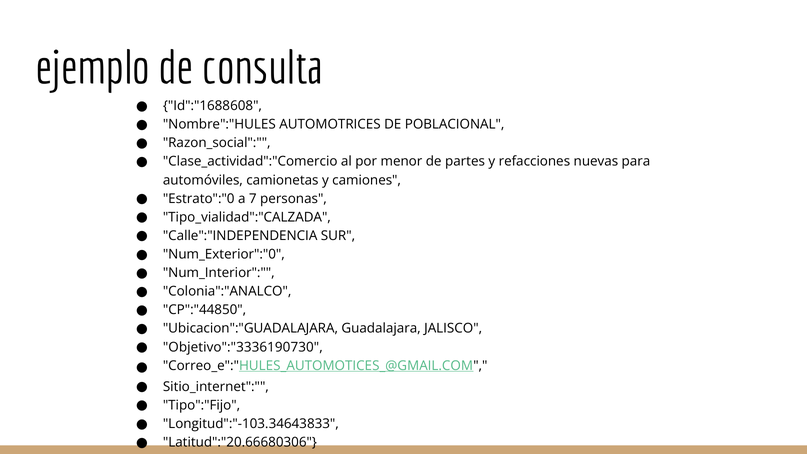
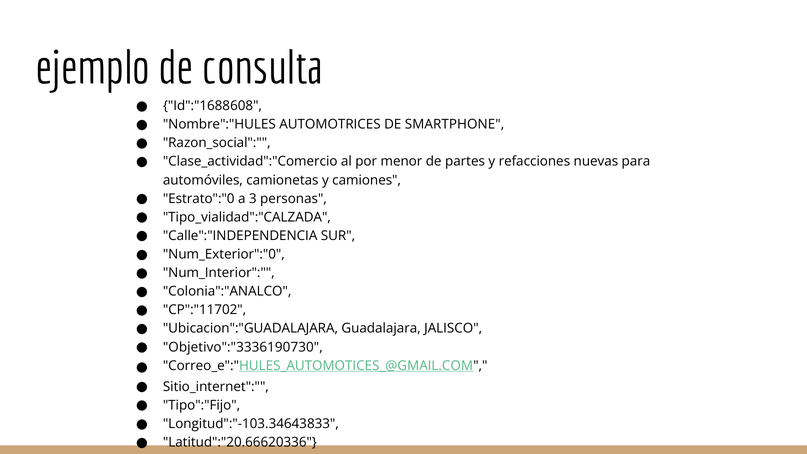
POBLACIONAL: POBLACIONAL -> SMARTPHONE
7: 7 -> 3
CP":"44850: CP":"44850 -> CP":"11702
Latitud":"20.66680306: Latitud":"20.66680306 -> Latitud":"20.66620336
